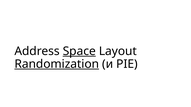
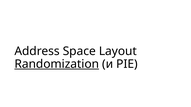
Space underline: present -> none
